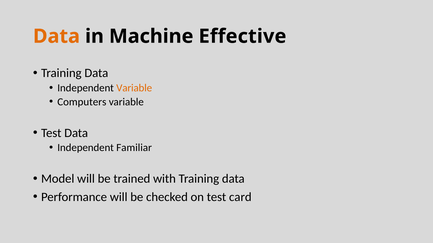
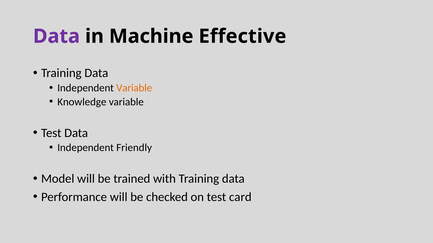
Data at (56, 36) colour: orange -> purple
Computers: Computers -> Knowledge
Familiar: Familiar -> Friendly
